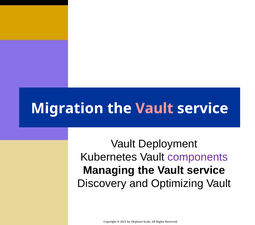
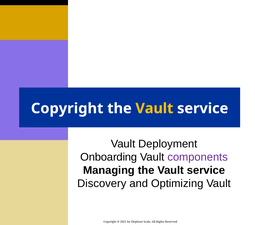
Migration at (67, 109): Migration -> Copyright
Vault at (154, 109) colour: pink -> yellow
Kubernetes: Kubernetes -> Onboarding
